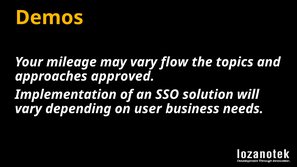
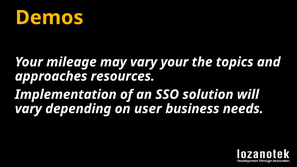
vary flow: flow -> your
approved: approved -> resources
